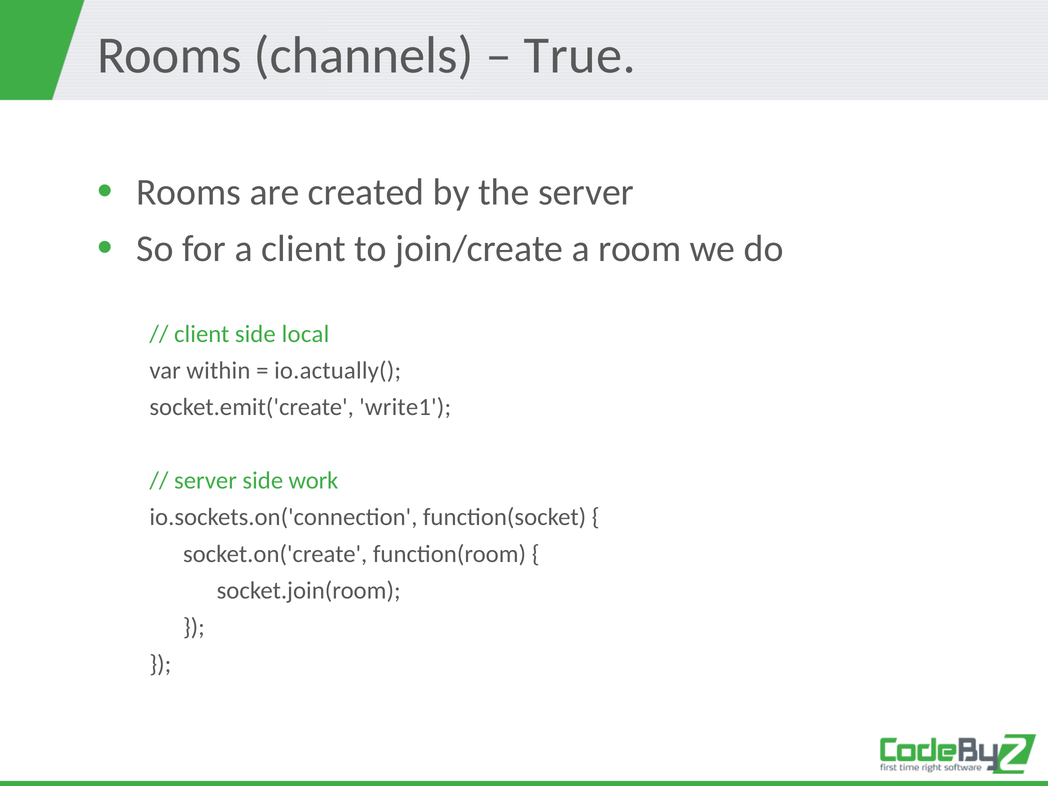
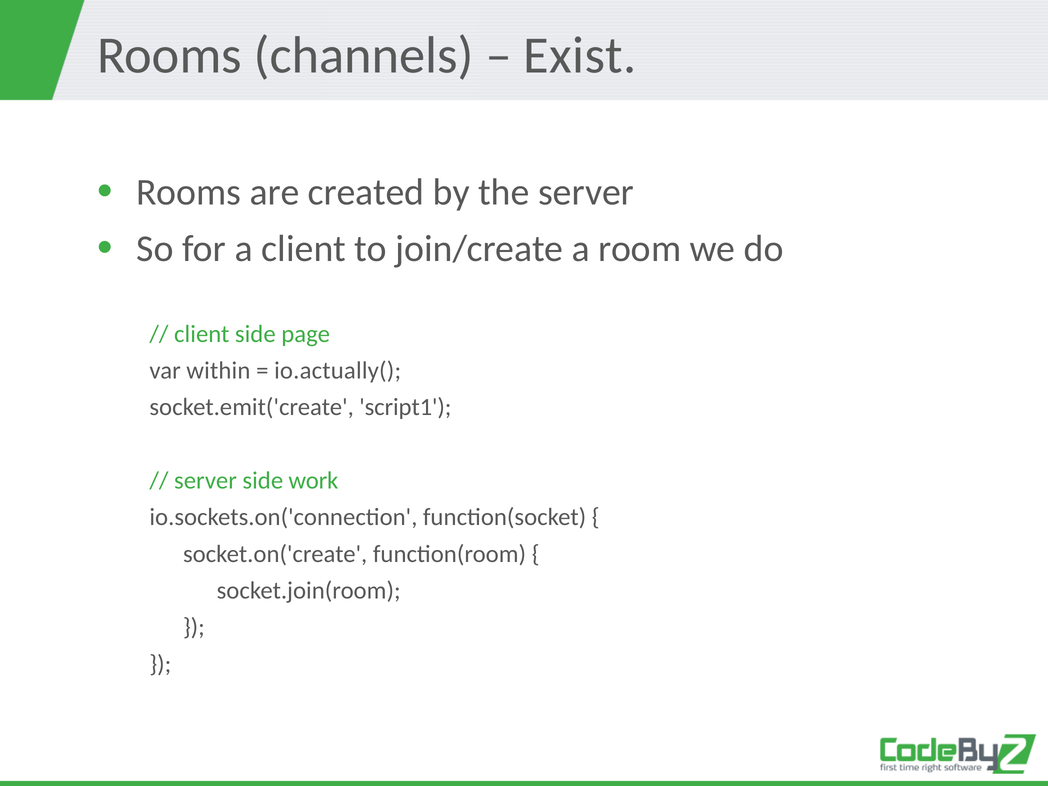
True: True -> Exist
local: local -> page
write1: write1 -> script1
